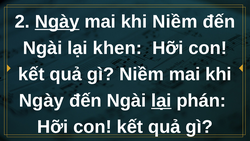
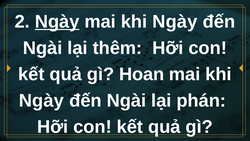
Niềm at (175, 22): Niềm -> Ngày
khen: khen -> thêm
gì Niềm: Niềm -> Hoan
lại at (161, 100) underline: present -> none
